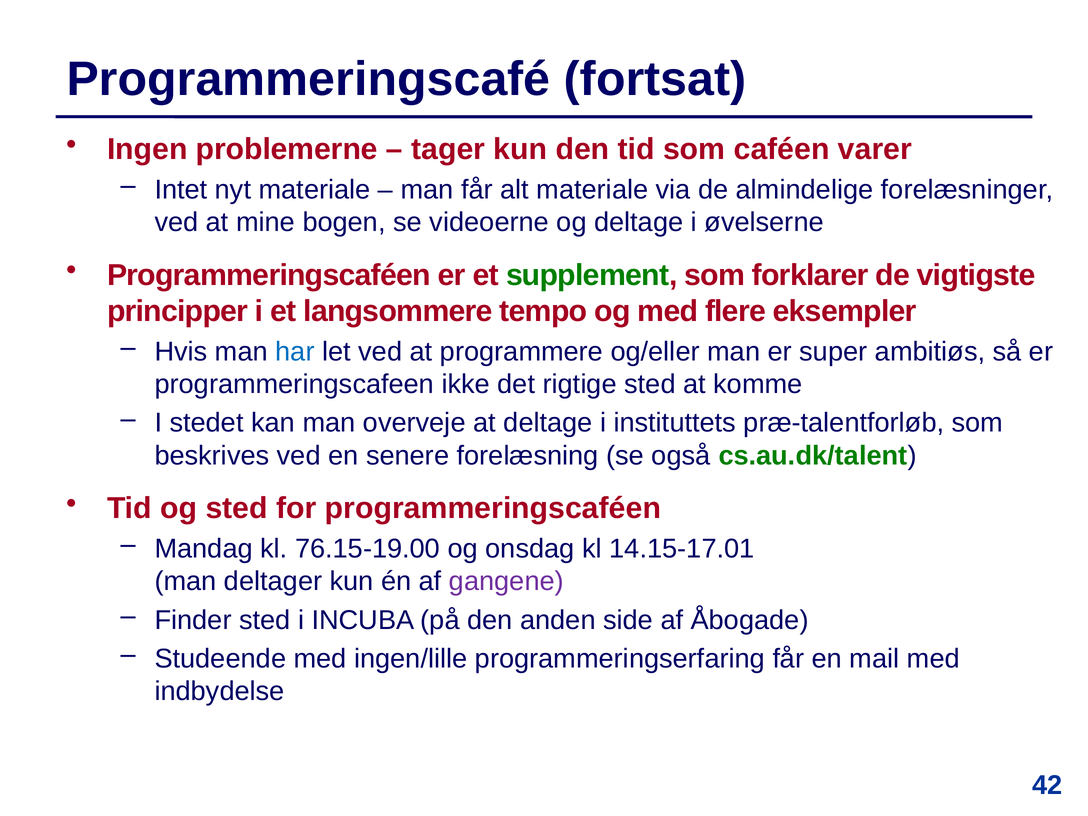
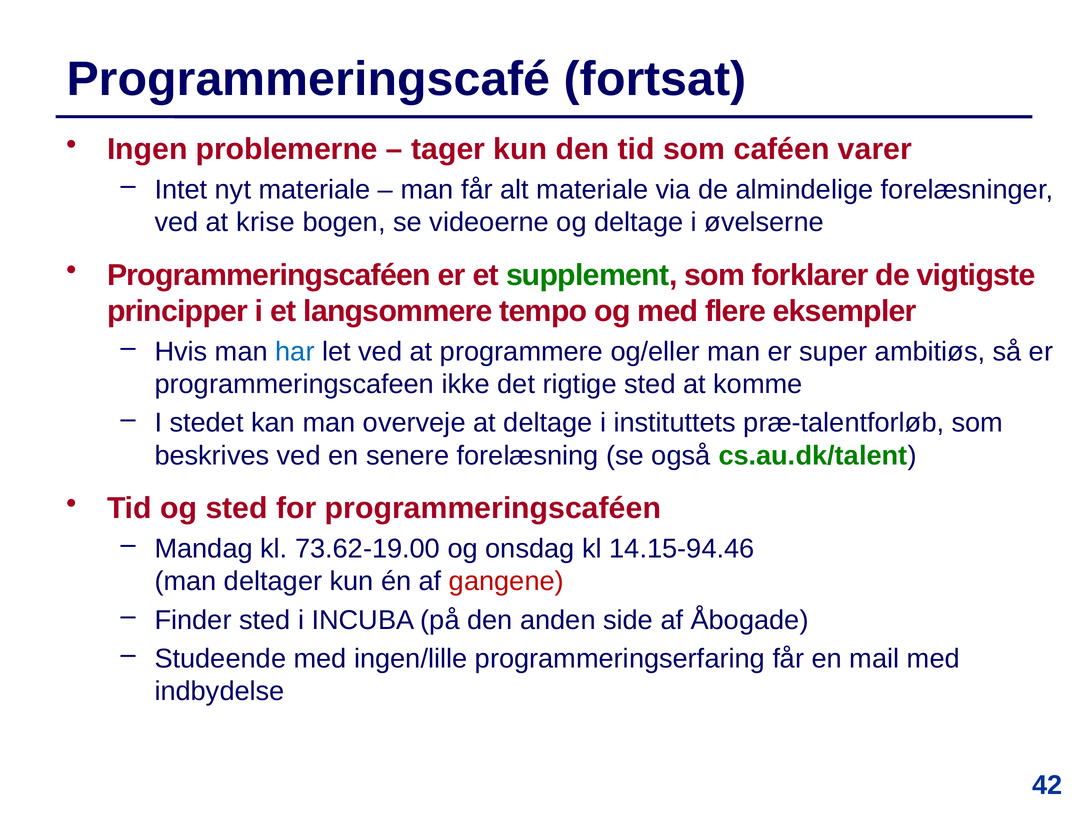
mine: mine -> krise
76.15-19.00: 76.15-19.00 -> 73.62-19.00
14.15-17.01: 14.15-17.01 -> 14.15-94.46
gangene colour: purple -> red
